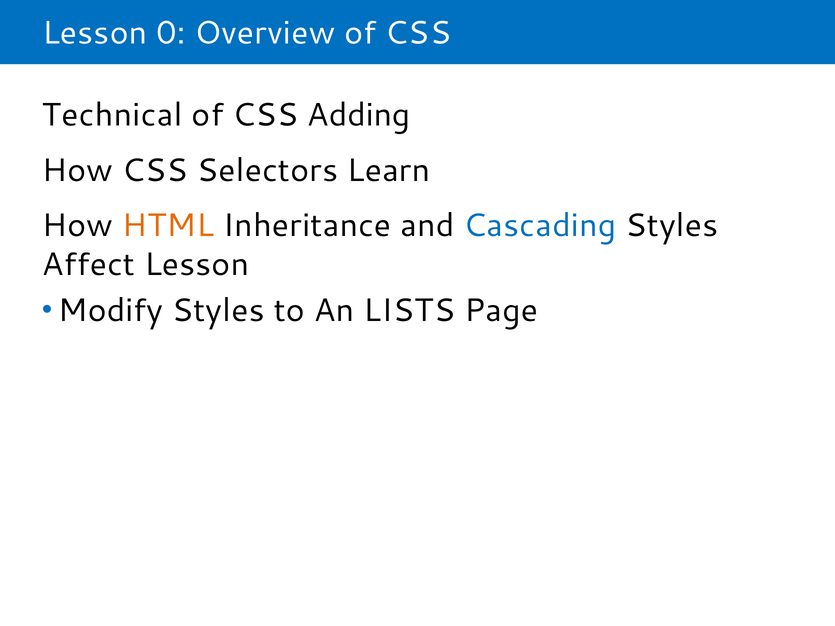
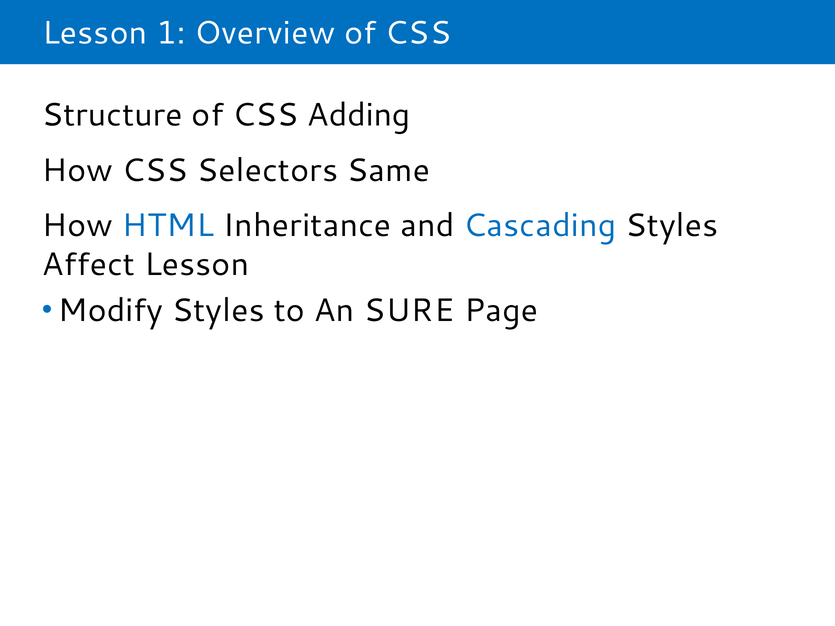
0: 0 -> 1
Technical: Technical -> Structure
Learn: Learn -> Same
HTML colour: orange -> blue
LISTS: LISTS -> SURE
